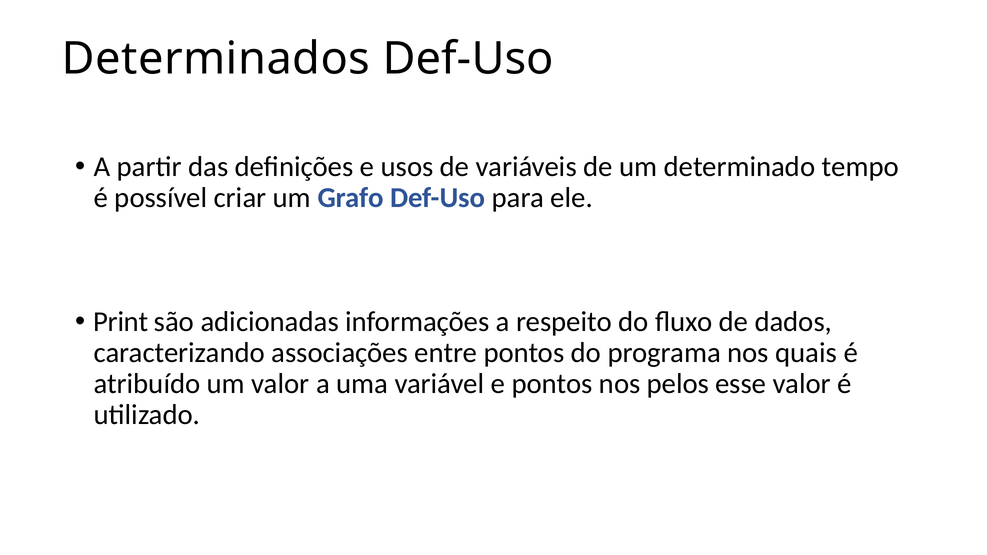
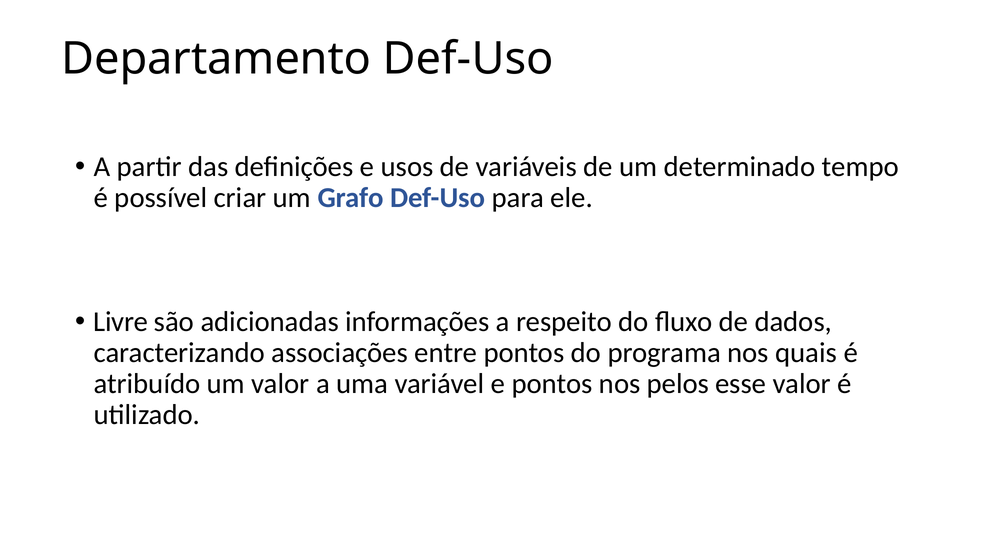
Determinados: Determinados -> Departamento
Print: Print -> Livre
